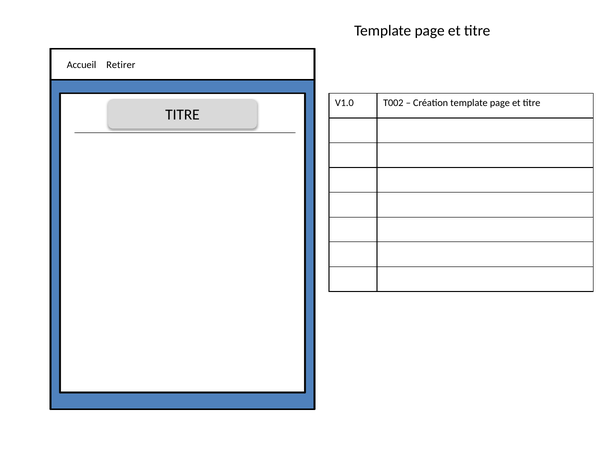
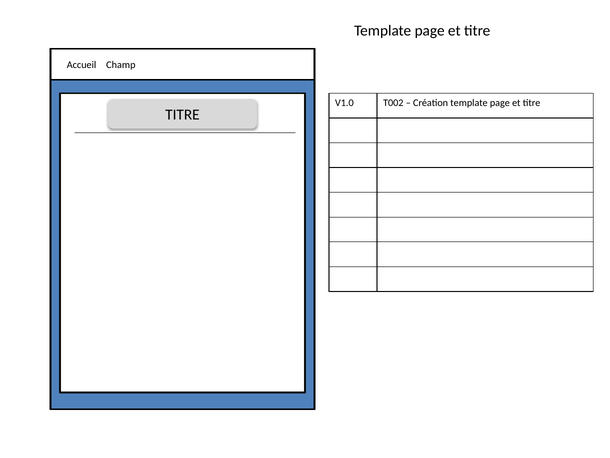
Retirer: Retirer -> Champ
